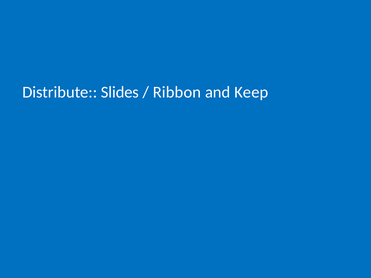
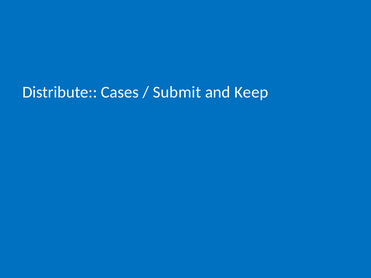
Slides: Slides -> Cases
Ribbon: Ribbon -> Submit
